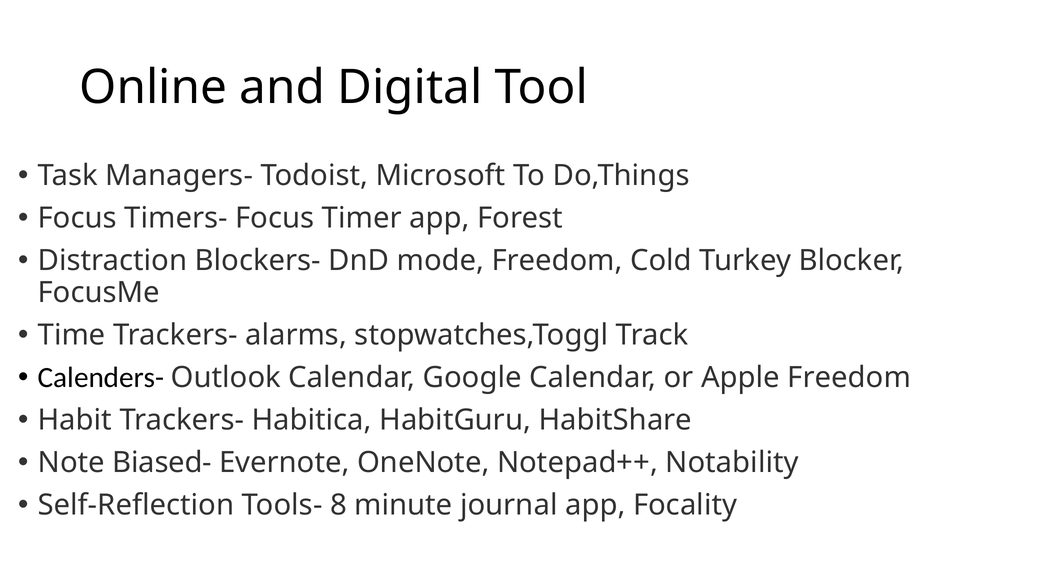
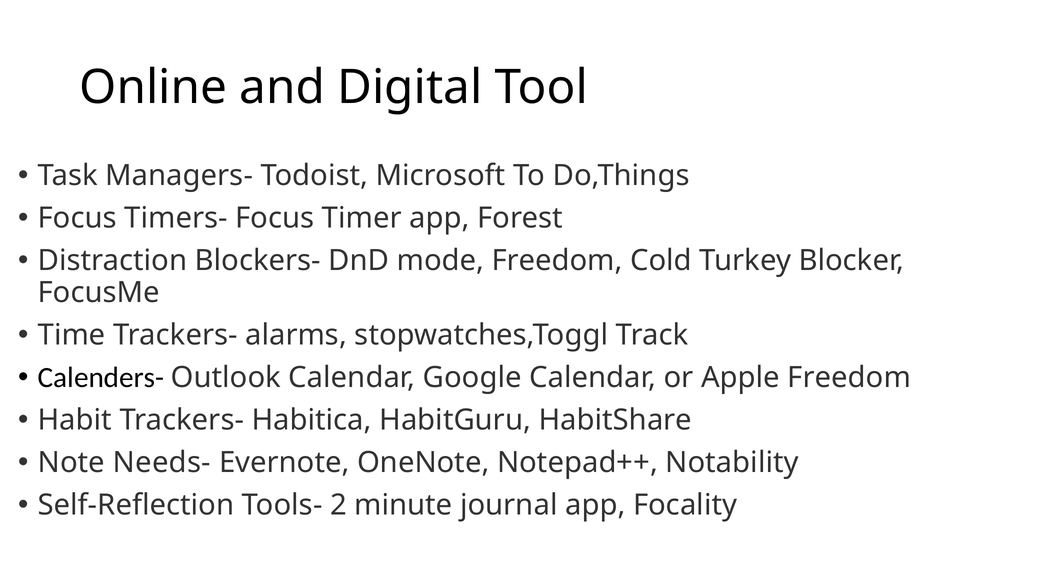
Biased-: Biased- -> Needs-
8: 8 -> 2
